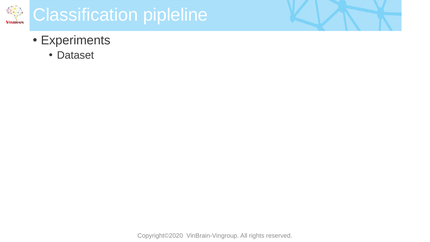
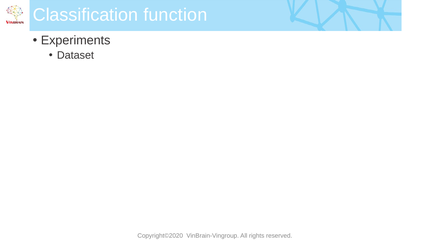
pipleline: pipleline -> function
